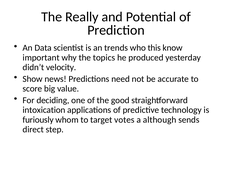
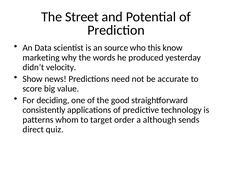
Really: Really -> Street
trends: trends -> source
important: important -> marketing
topics: topics -> words
intoxication: intoxication -> consistently
furiously: furiously -> patterns
votes: votes -> order
step: step -> quiz
